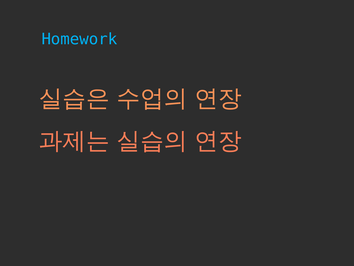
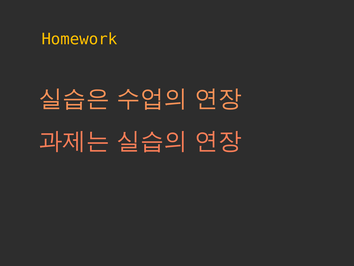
Homework colour: light blue -> yellow
